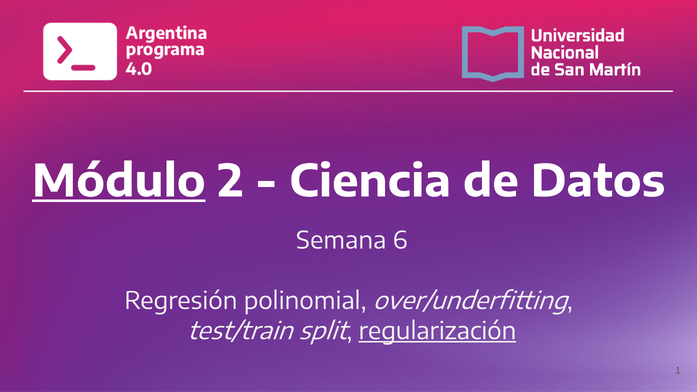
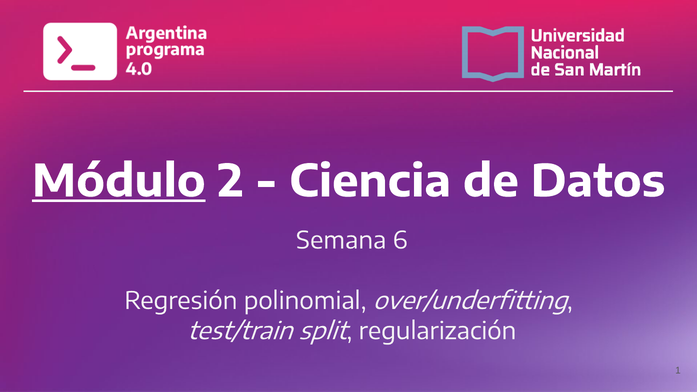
regularización underline: present -> none
